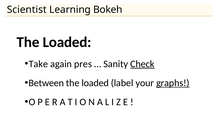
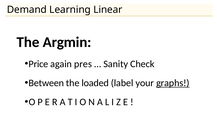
Scientist: Scientist -> Demand
Bokeh: Bokeh -> Linear
Loaded at (67, 42): Loaded -> Argmin
Take: Take -> Price
Check underline: present -> none
